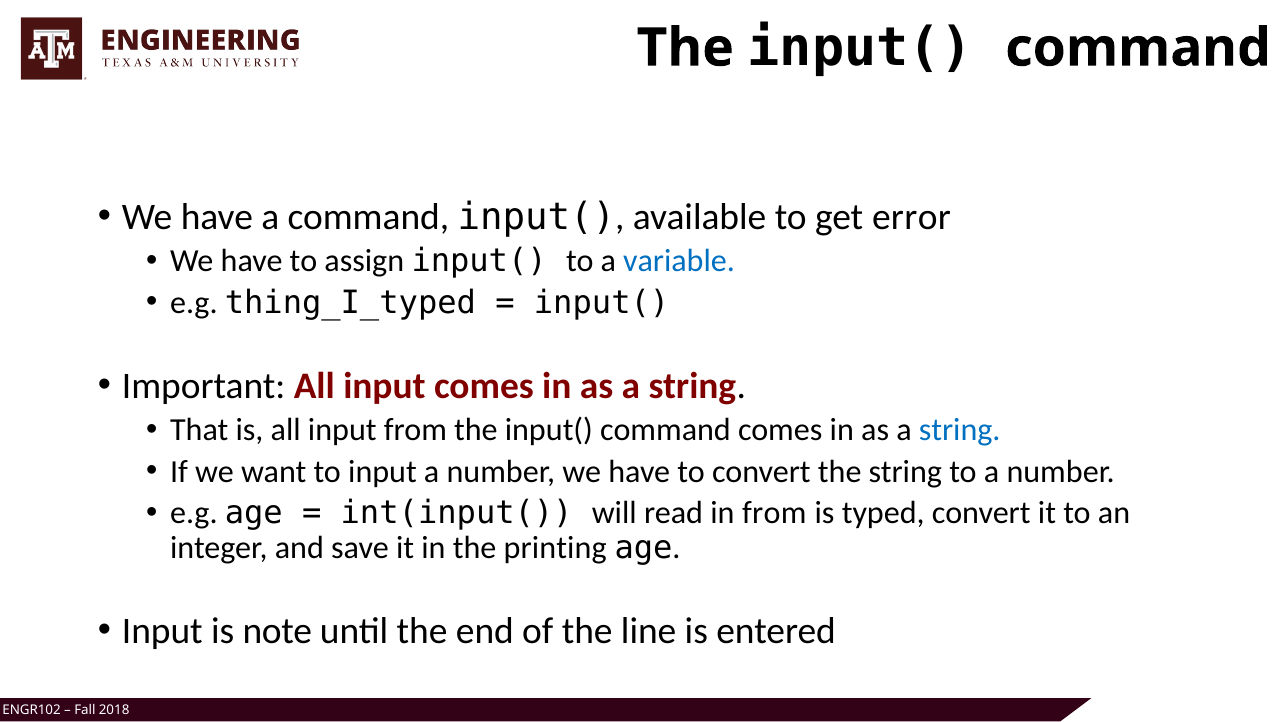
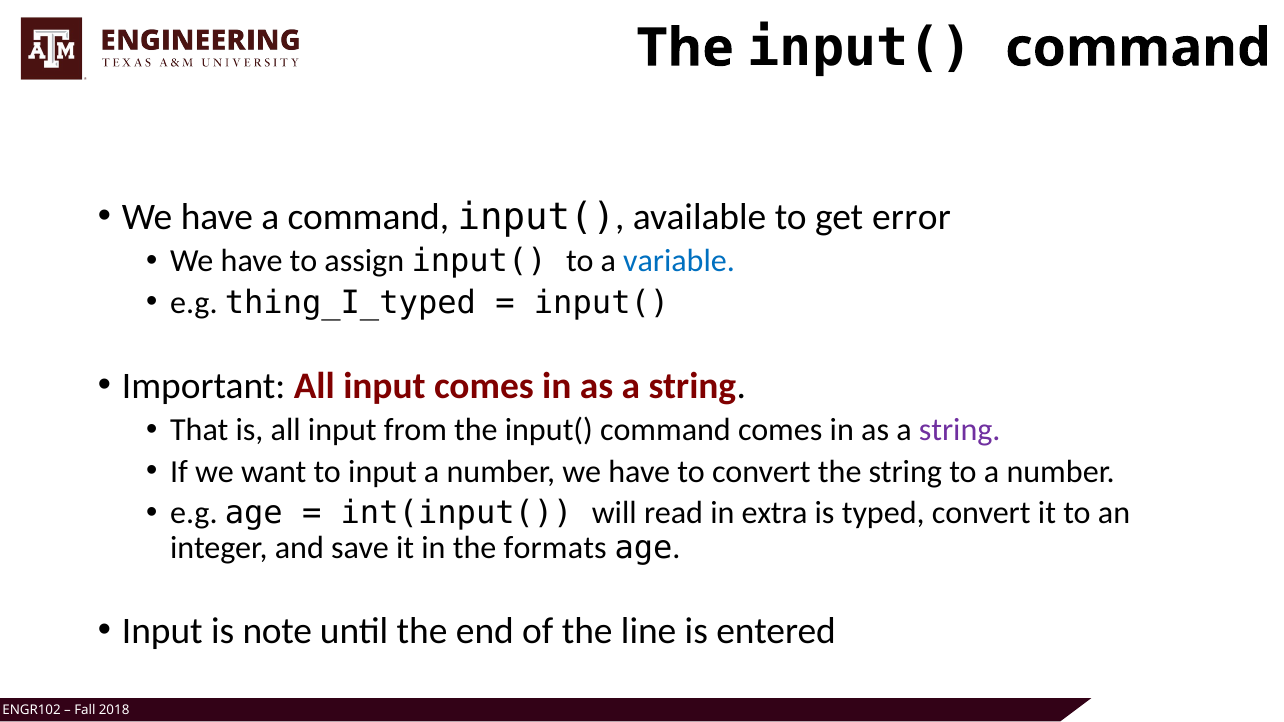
string at (960, 430) colour: blue -> purple
in from: from -> extra
printing: printing -> formats
